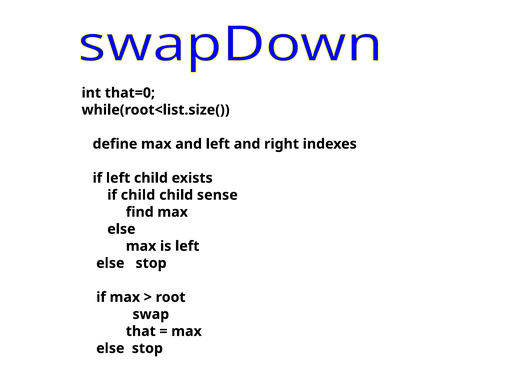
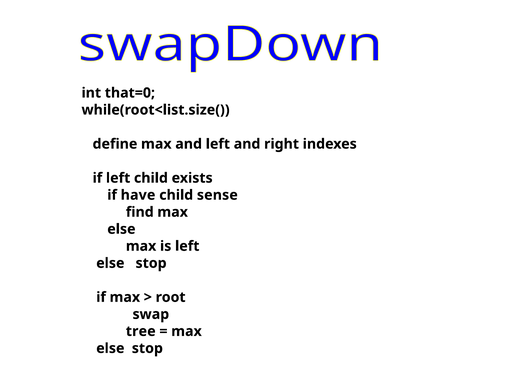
if child: child -> have
that: that -> tree
